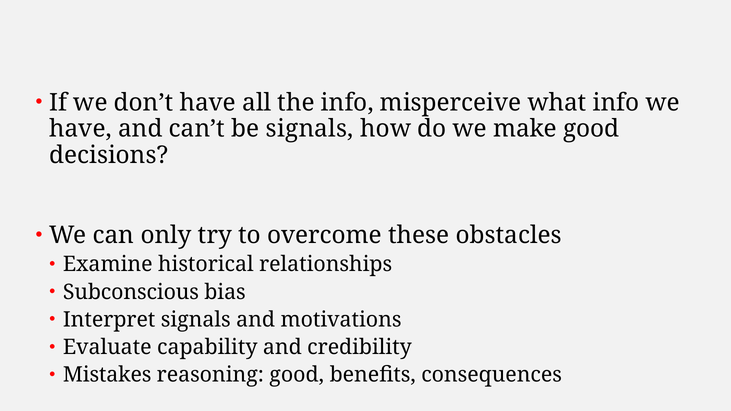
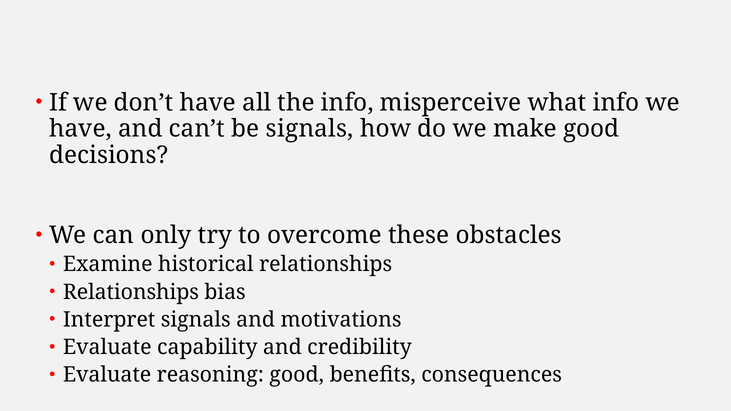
Subconscious at (131, 292): Subconscious -> Relationships
Mistakes at (107, 375): Mistakes -> Evaluate
